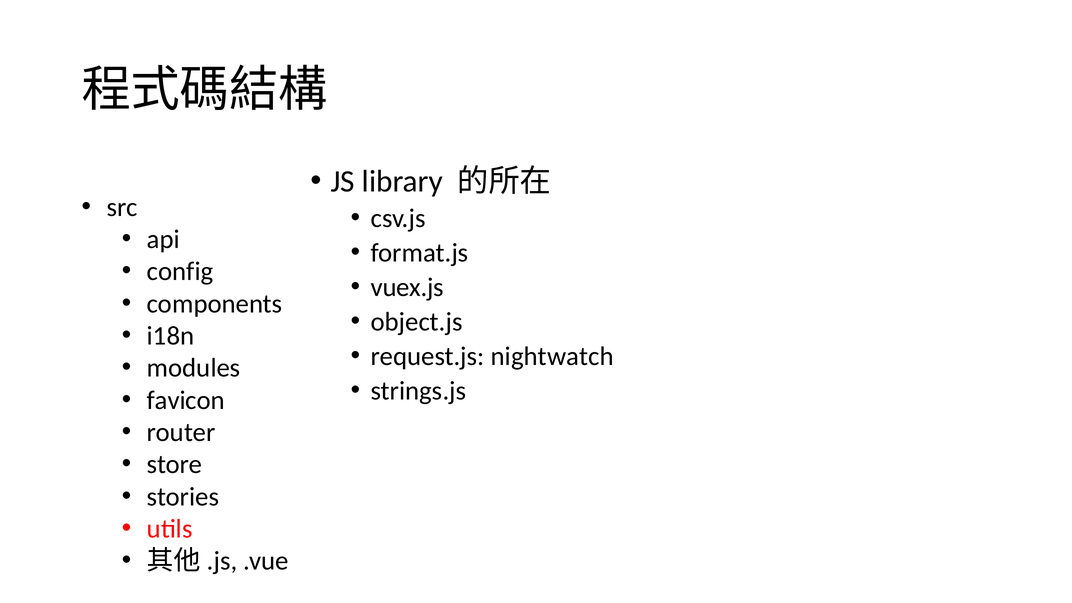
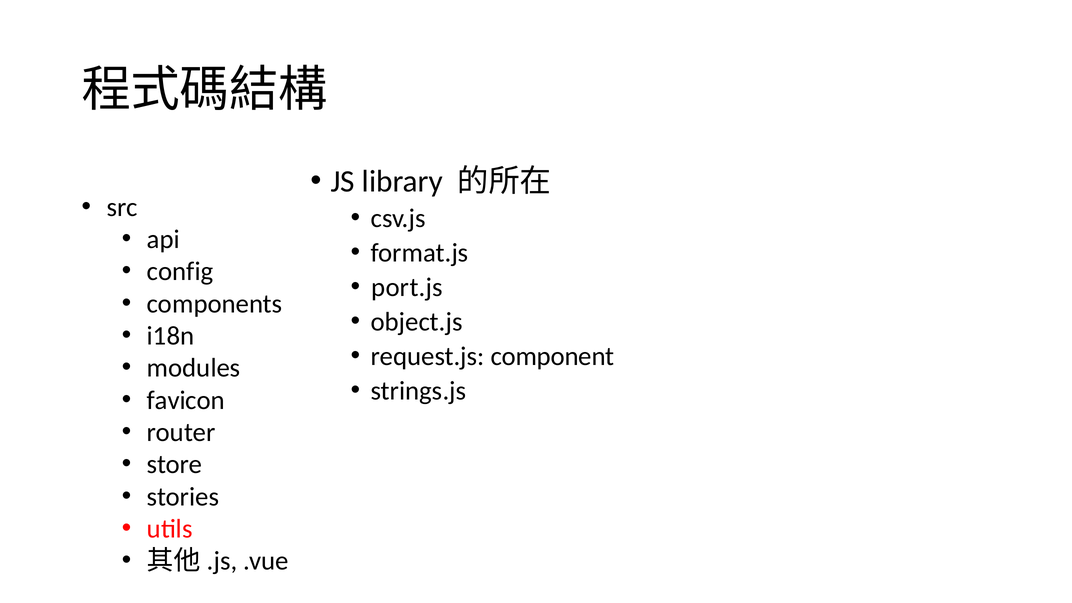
vuex.js: vuex.js -> port.js
nightwatch: nightwatch -> component
